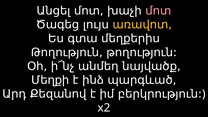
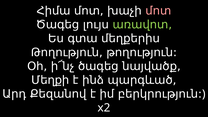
Անցել: Անցել -> Հիմա
առավոտ colour: yellow -> light green
ի՜նչ անմեղ: անմեղ -> ծագեց
